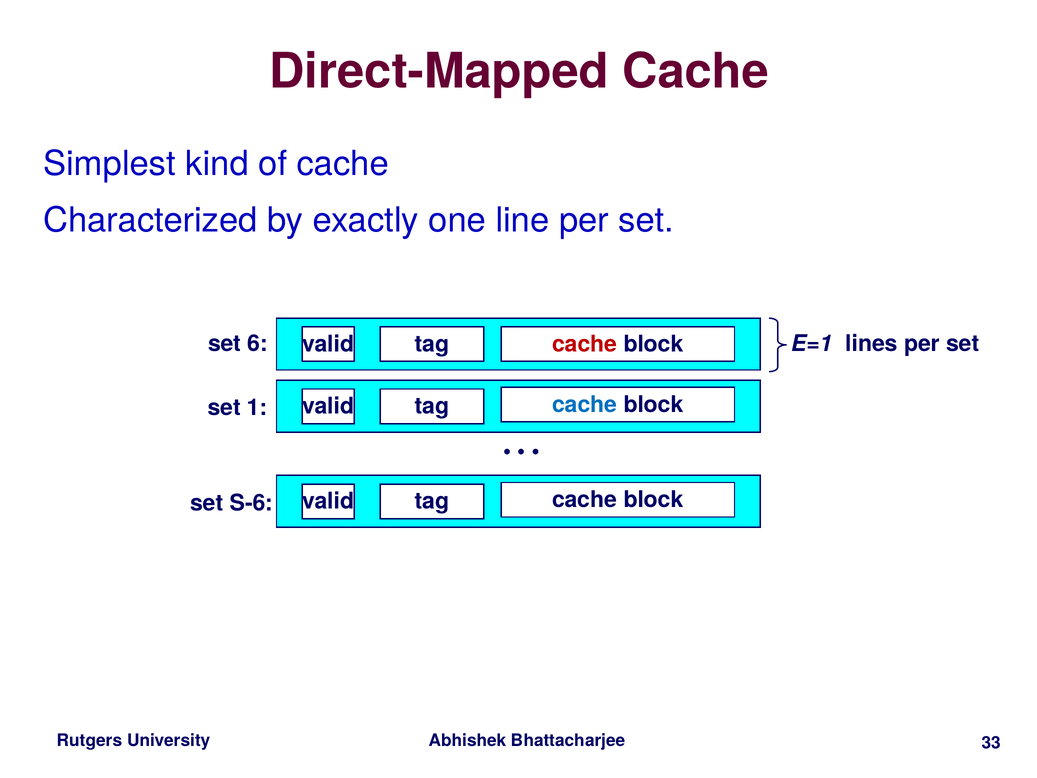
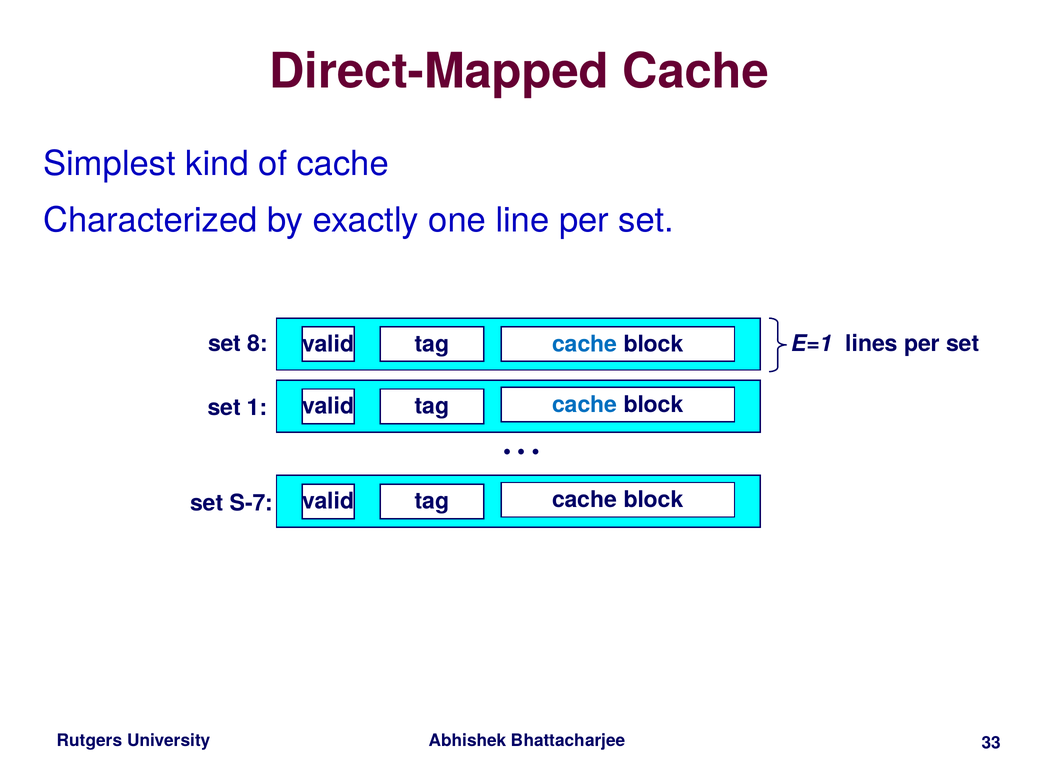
6: 6 -> 8
cache at (585, 344) colour: red -> blue
S-6: S-6 -> S-7
